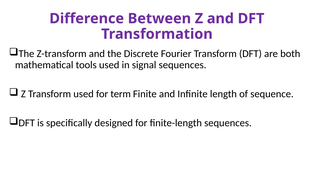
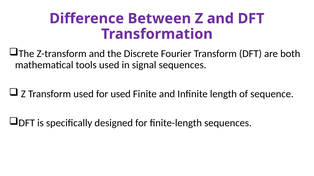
for term: term -> used
